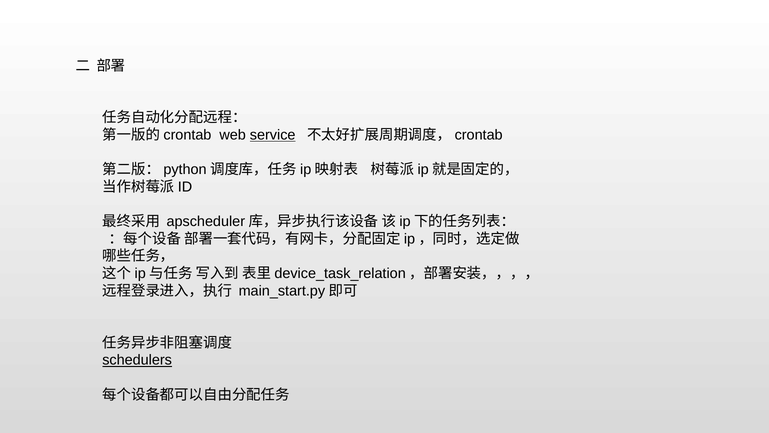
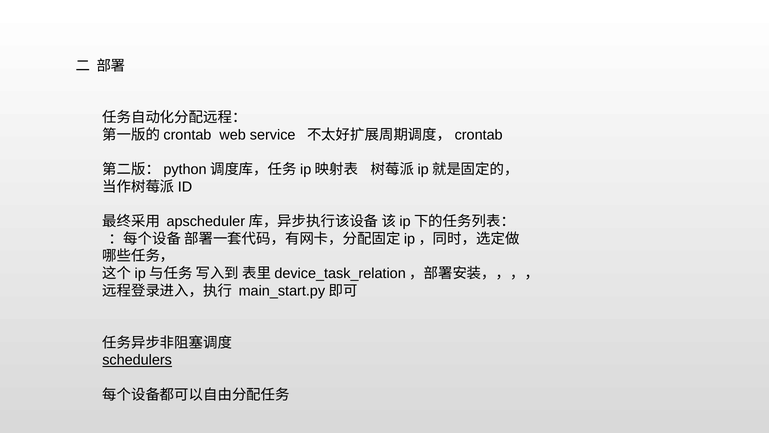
service underline: present -> none
